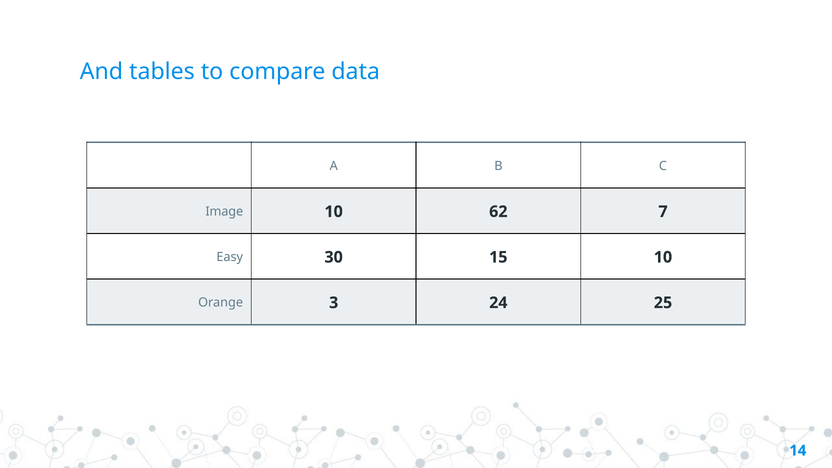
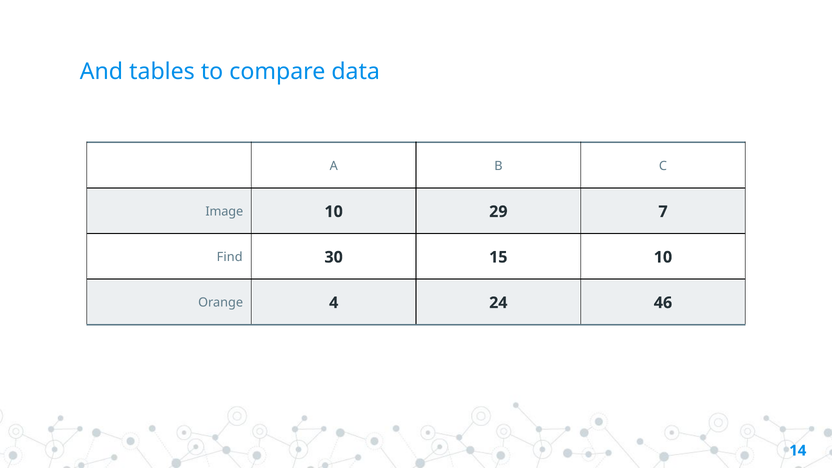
62: 62 -> 29
Easy: Easy -> Find
3: 3 -> 4
25: 25 -> 46
